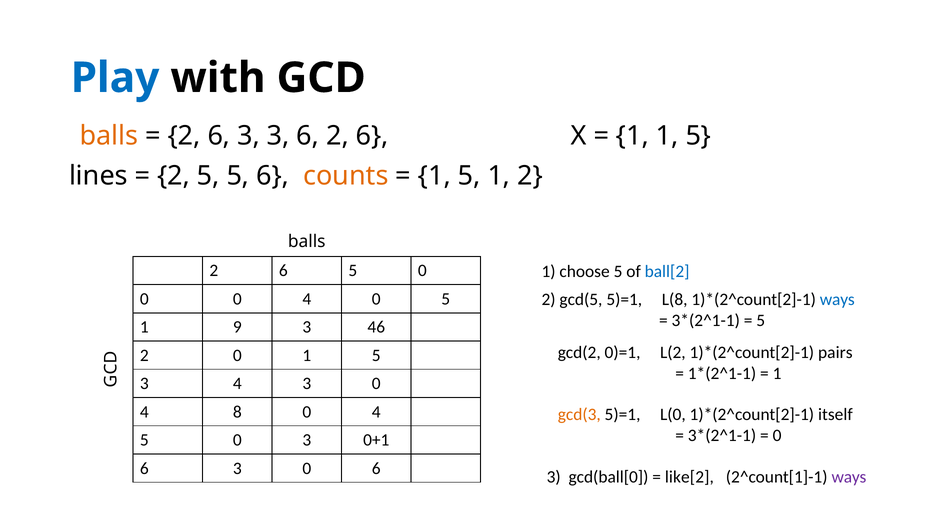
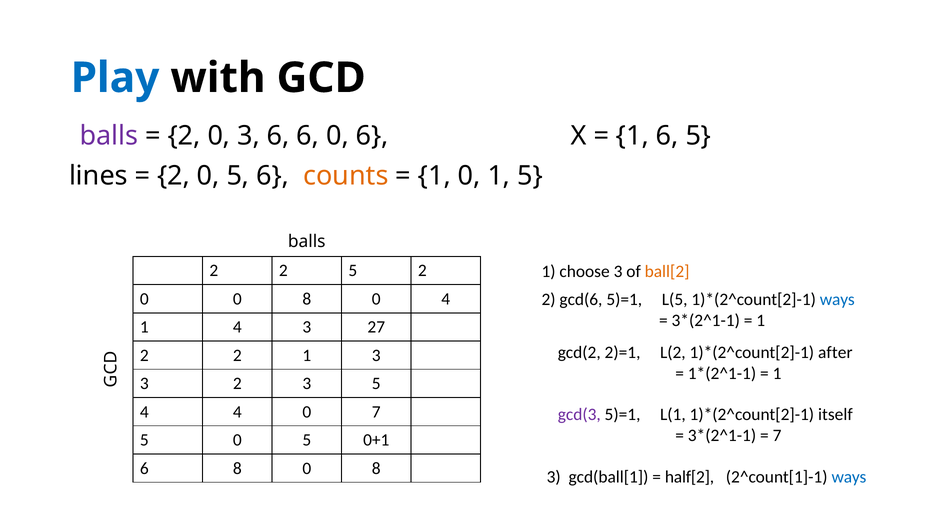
balls at (109, 136) colour: orange -> purple
6 at (219, 136): 6 -> 0
3 3: 3 -> 6
6 2: 2 -> 0
1 1: 1 -> 6
5 at (208, 176): 5 -> 0
5 at (469, 176): 5 -> 0
1 2: 2 -> 5
6 at (283, 270): 6 -> 2
0 at (422, 270): 0 -> 2
choose 5: 5 -> 3
ball[2 colour: blue -> orange
0 0 4: 4 -> 8
0 5: 5 -> 4
gcd(5: gcd(5 -> gcd(6
L(8: L(8 -> L(5
5 at (761, 320): 5 -> 1
1 9: 9 -> 4
46: 46 -> 27
0)=1: 0)=1 -> 2)=1
pairs: pairs -> after
0 at (237, 355): 0 -> 2
5 at (376, 355): 5 -> 3
3 4: 4 -> 2
0 at (376, 383): 0 -> 5
4 8: 8 -> 4
4 at (376, 411): 4 -> 7
gcd(3 colour: orange -> purple
L(0: L(0 -> L(1
0 at (777, 435): 0 -> 7
5 0 3: 3 -> 5
3 at (237, 468): 3 -> 8
6 at (376, 468): 6 -> 8
gcd(ball[0: gcd(ball[0 -> gcd(ball[1
like[2: like[2 -> half[2
ways at (849, 476) colour: purple -> blue
